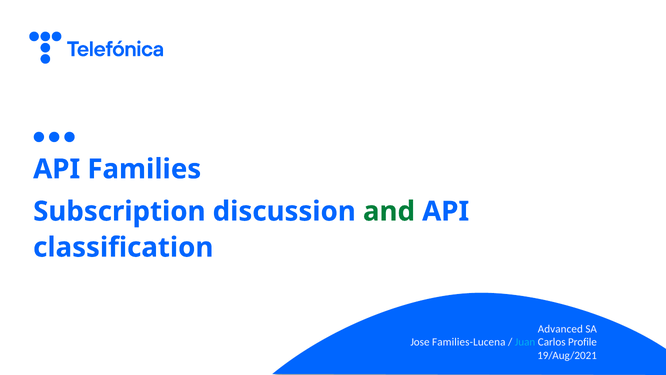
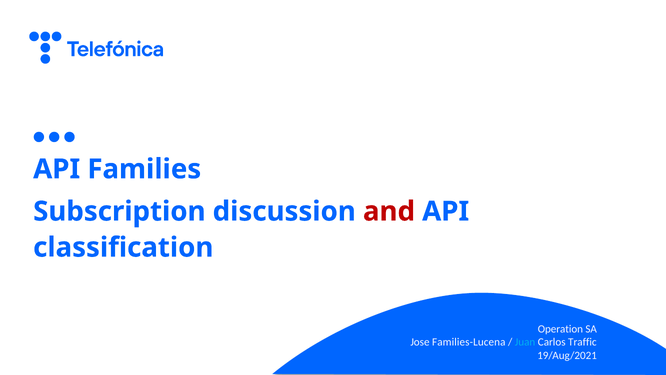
and colour: green -> red
Advanced: Advanced -> Operation
Profile: Profile -> Traffic
